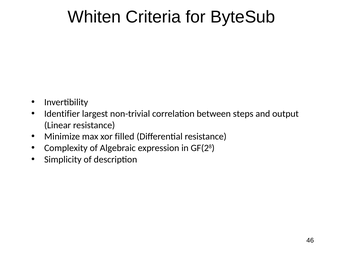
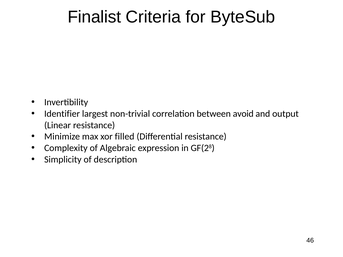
Whiten: Whiten -> Finalist
steps: steps -> avoid
